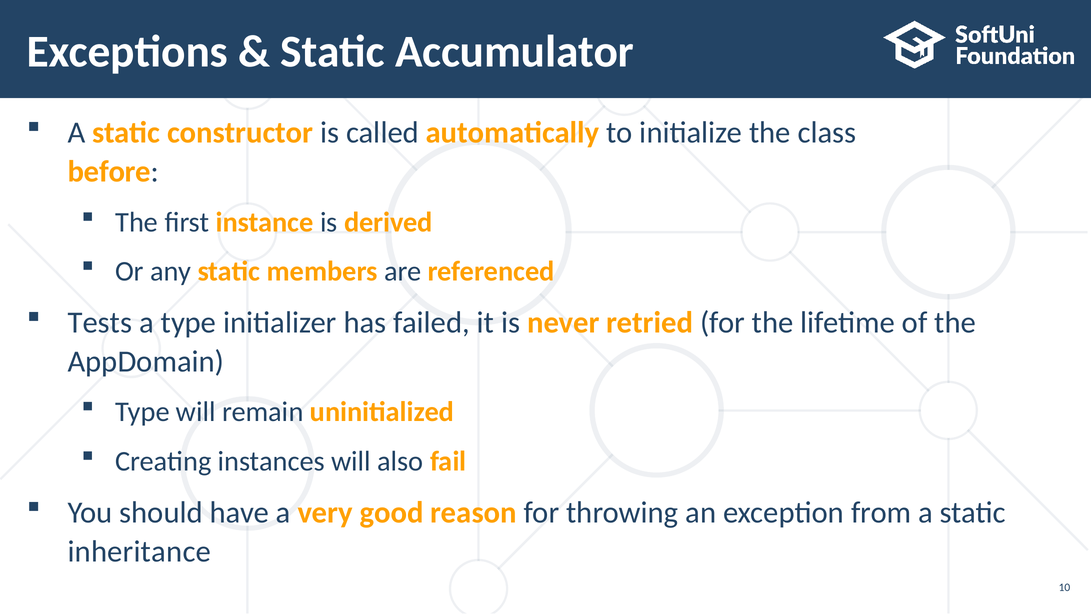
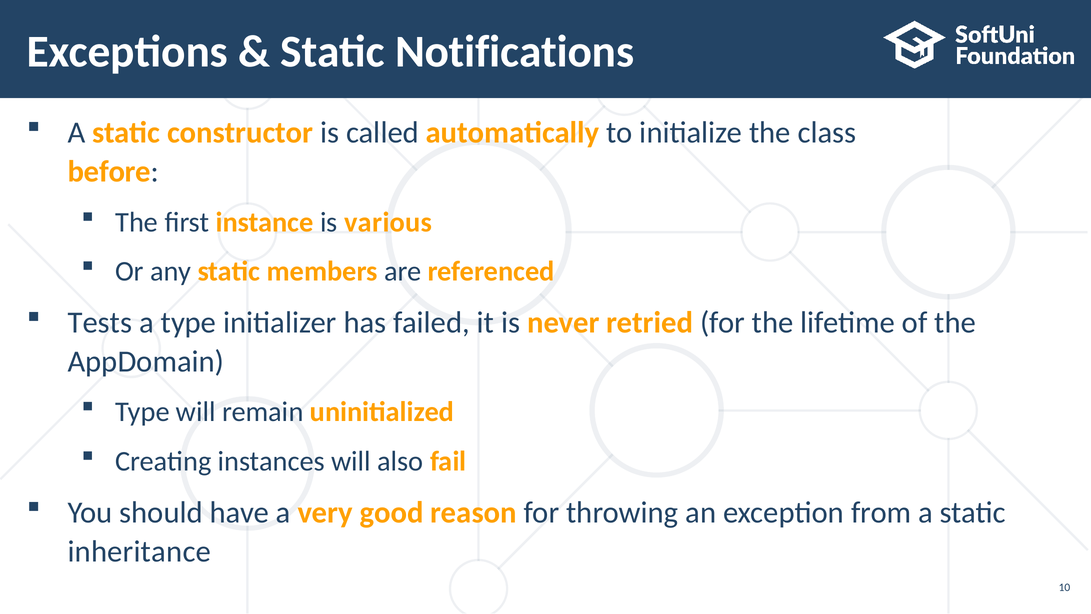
Accumulator: Accumulator -> Notifications
derived: derived -> various
